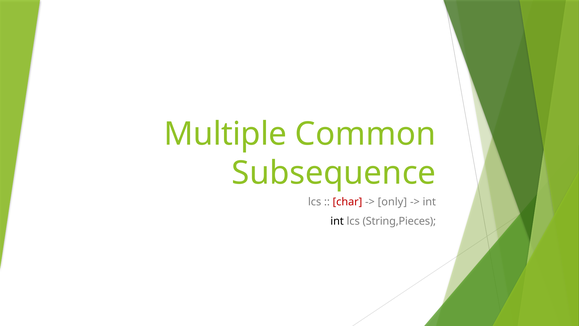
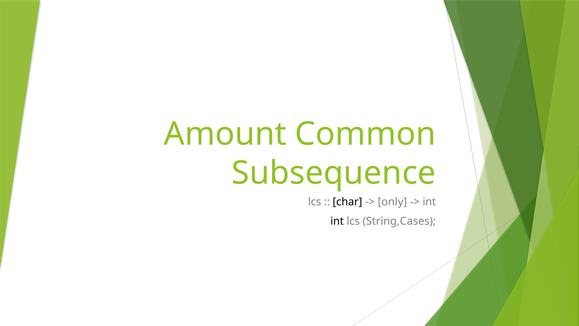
Multiple: Multiple -> Amount
char colour: red -> black
String,Pieces: String,Pieces -> String,Cases
